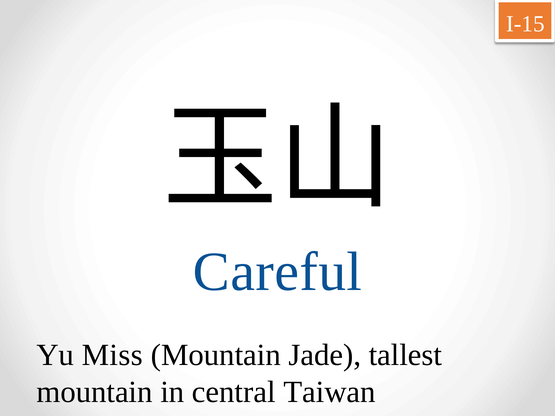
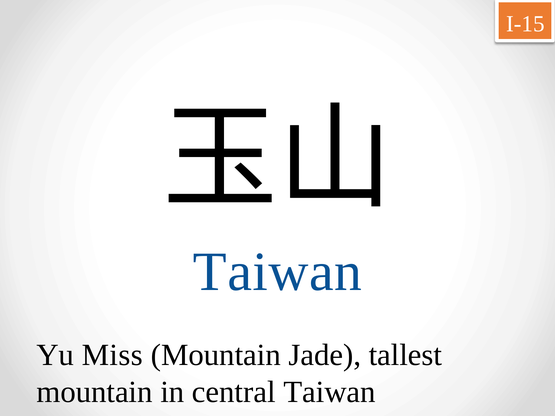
Careful at (277, 272): Careful -> Taiwan
